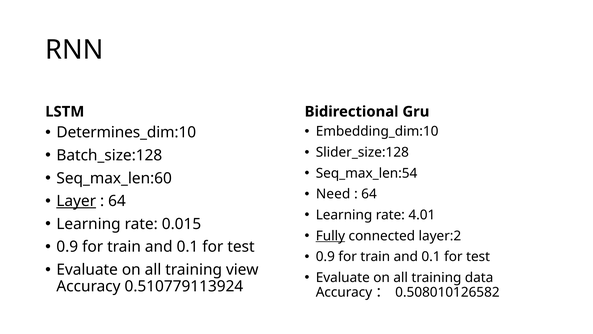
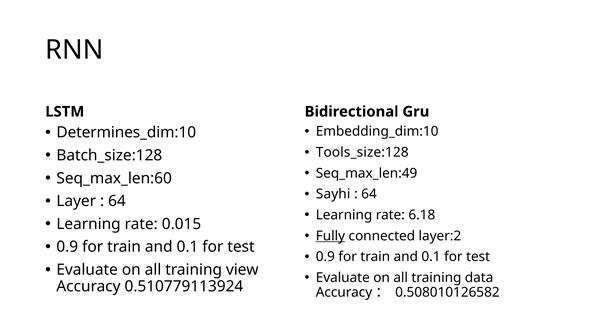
Slider_size:128: Slider_size:128 -> Tools_size:128
Seq_max_len:54: Seq_max_len:54 -> Seq_max_len:49
Need: Need -> Sayhi
Layer underline: present -> none
4.01: 4.01 -> 6.18
